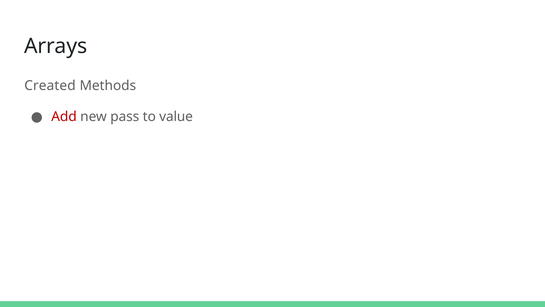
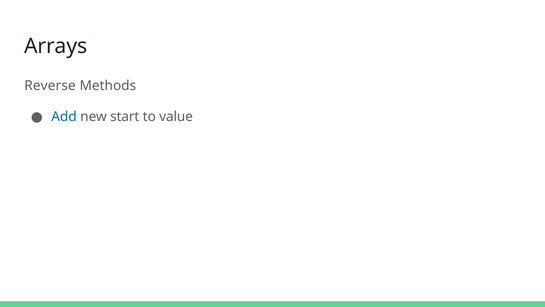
Created: Created -> Reverse
Add colour: red -> blue
pass: pass -> start
